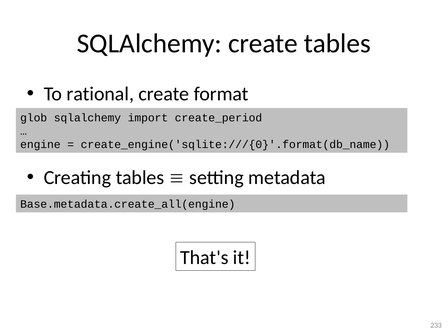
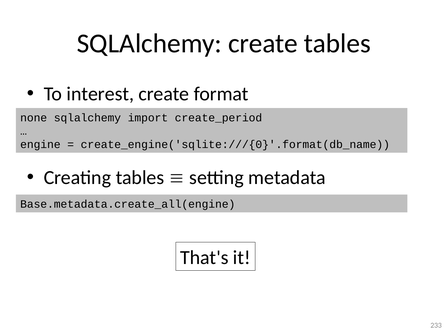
rational: rational -> interest
glob: glob -> none
